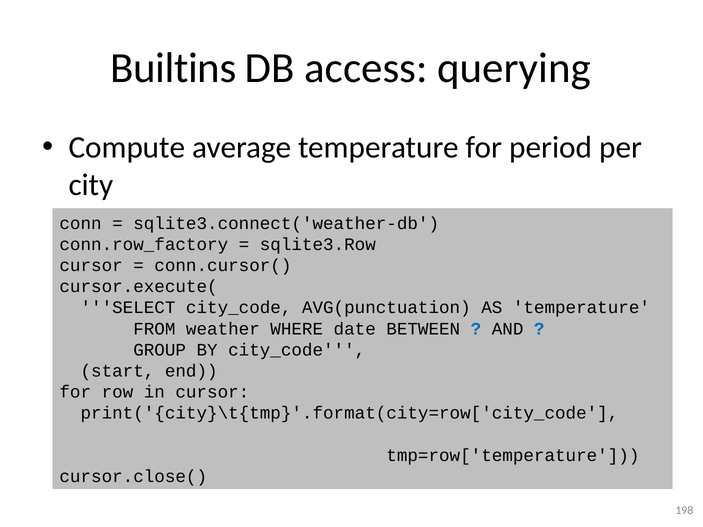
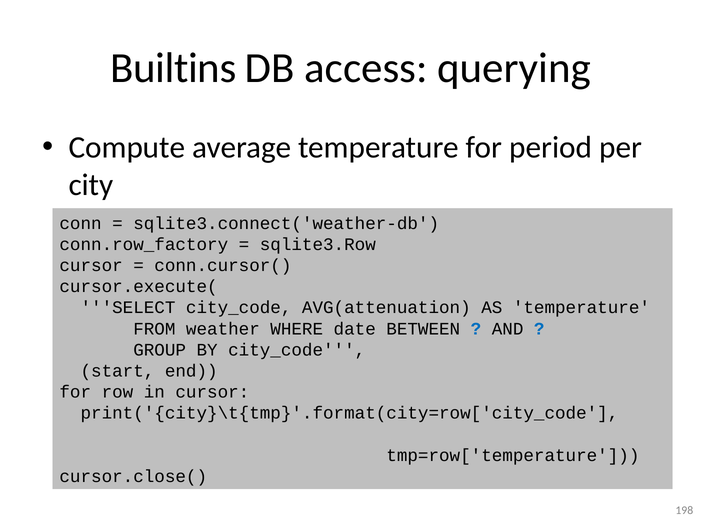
AVG(punctuation: AVG(punctuation -> AVG(attenuation
